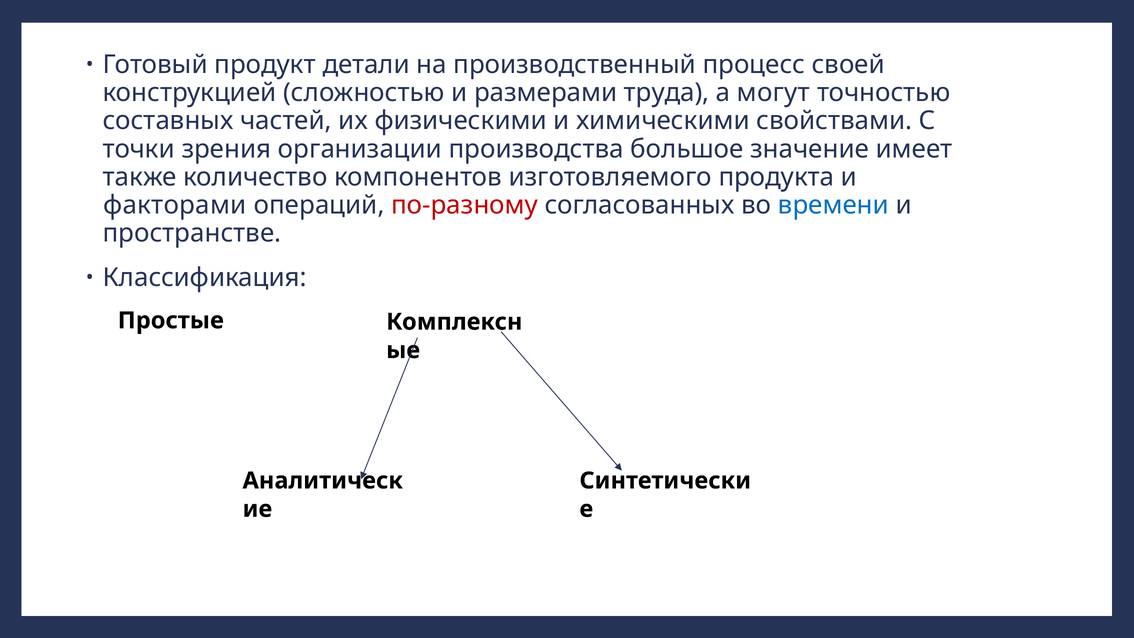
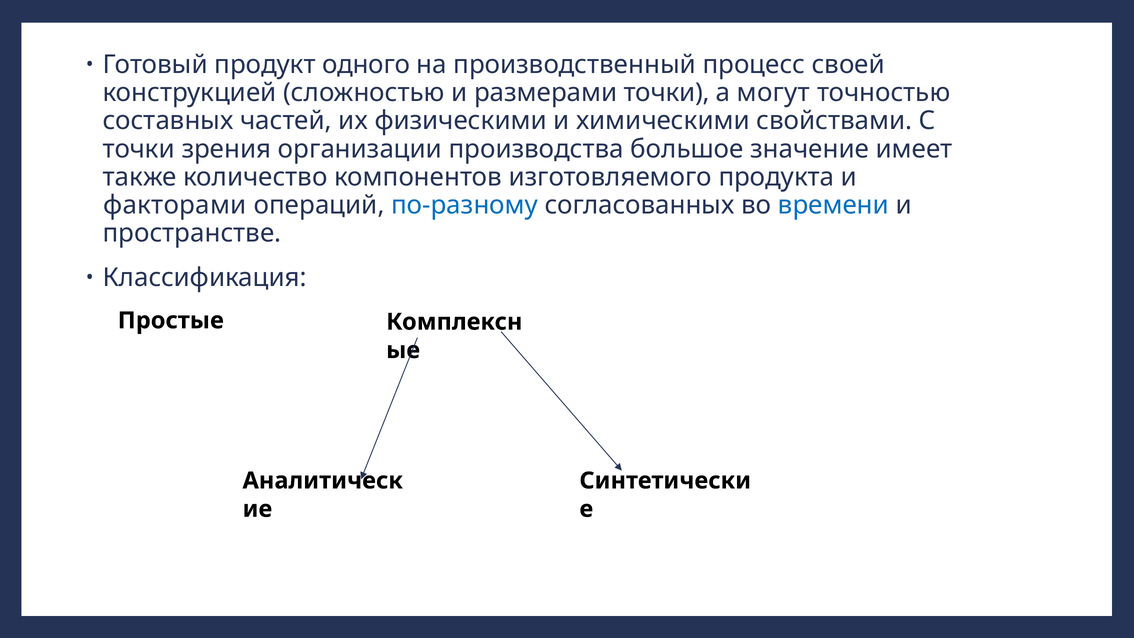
детали: детали -> одного
размерами труда: труда -> точки
по-разному colour: red -> blue
